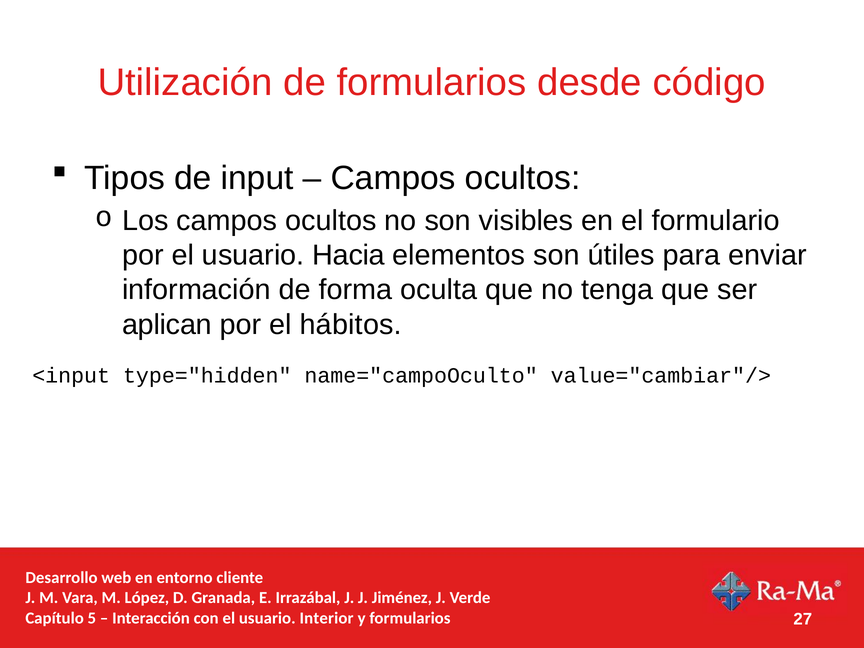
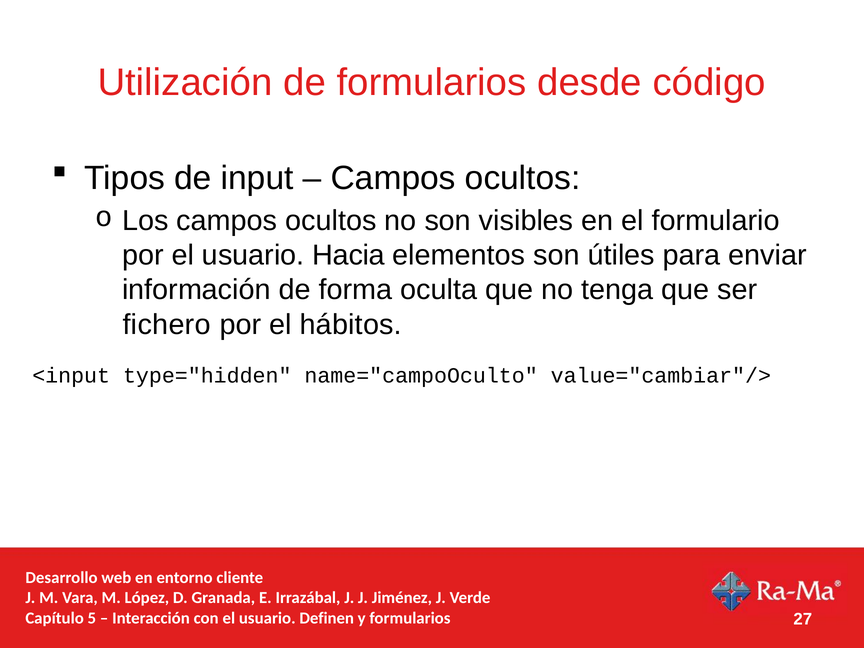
aplican: aplican -> fichero
Interior: Interior -> Definen
